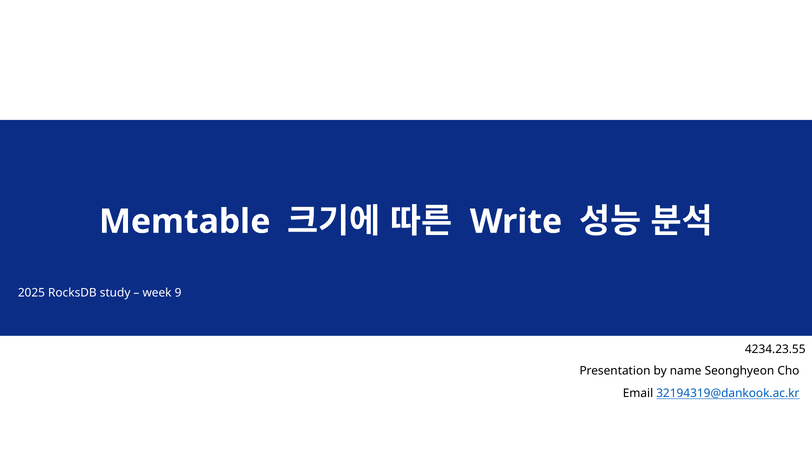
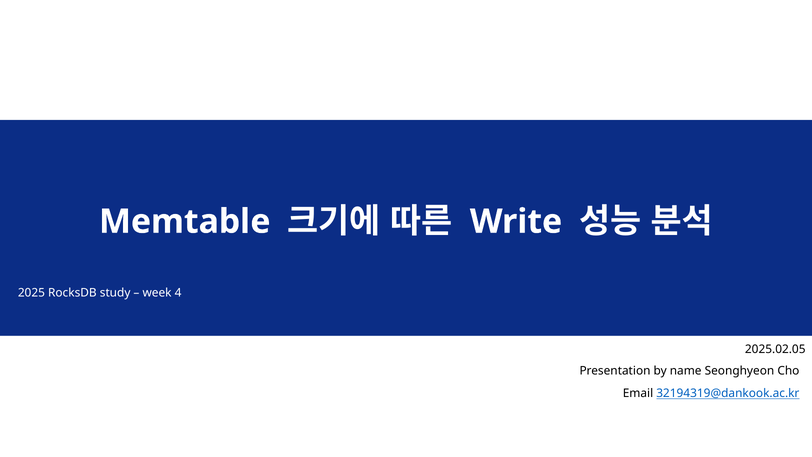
9: 9 -> 4
4234.23.55: 4234.23.55 -> 2025.02.05
